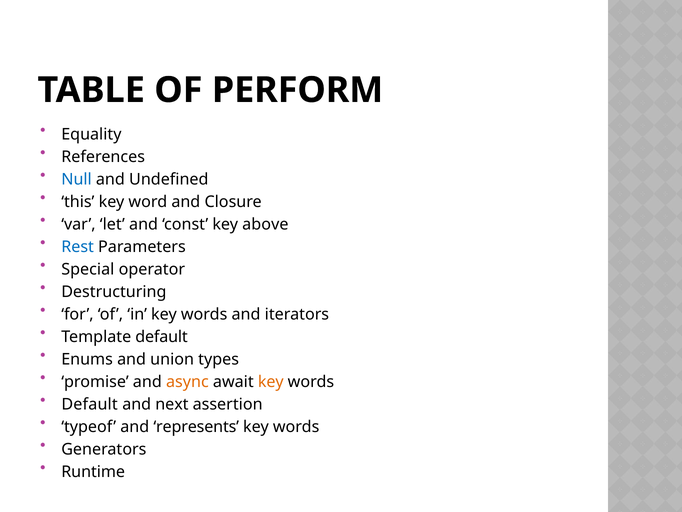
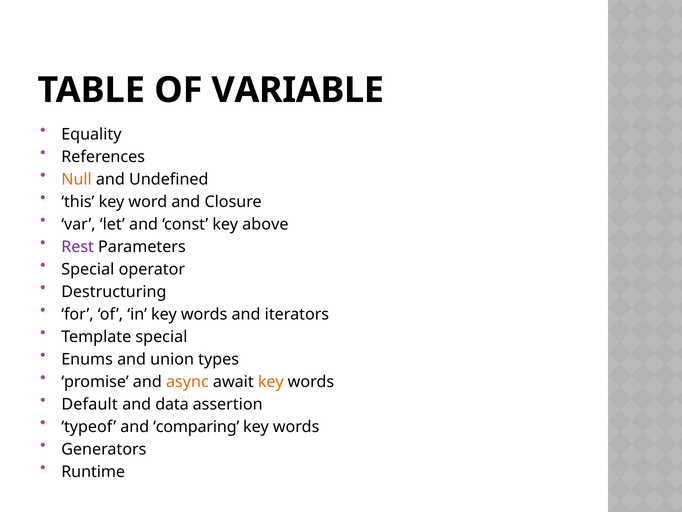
PERFORM: PERFORM -> VARIABLE
Null colour: blue -> orange
Rest colour: blue -> purple
Template default: default -> special
next: next -> data
represents: represents -> comparing
